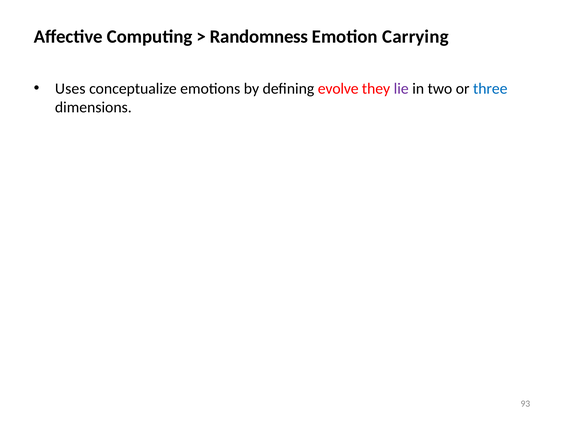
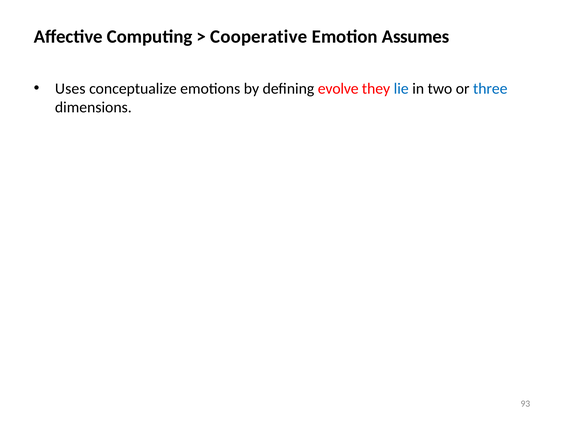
Randomness: Randomness -> Cooperative
Carrying: Carrying -> Assumes
lie colour: purple -> blue
